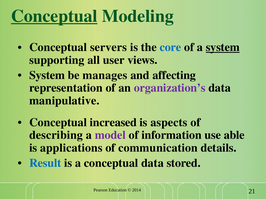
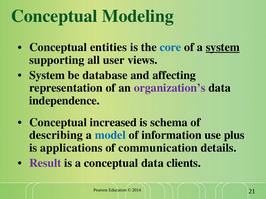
Conceptual at (54, 16) underline: present -> none
servers: servers -> entities
manages: manages -> database
manipulative: manipulative -> independence
aspects: aspects -> schema
model colour: purple -> blue
able: able -> plus
Result colour: blue -> purple
stored: stored -> clients
